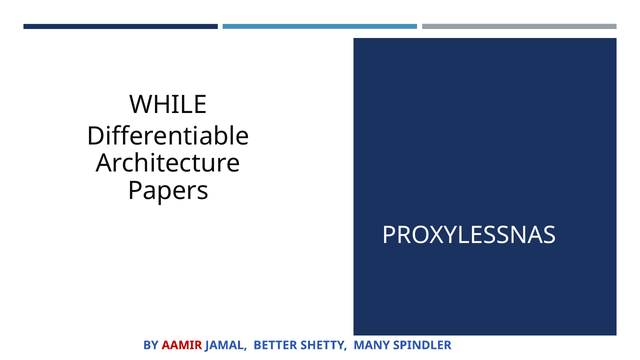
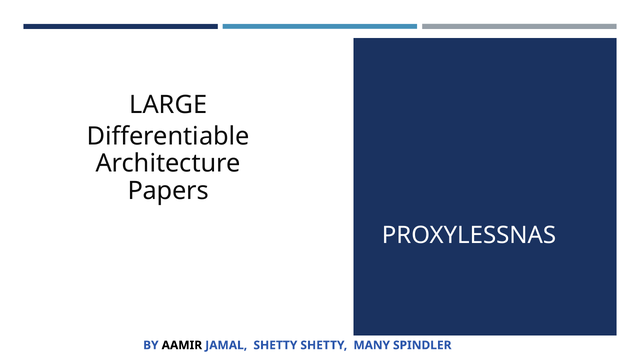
WHILE: WHILE -> LARGE
AAMIR colour: red -> black
JAMAL BETTER: BETTER -> SHETTY
